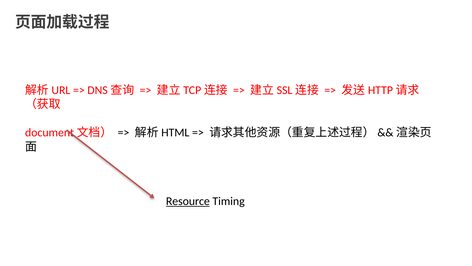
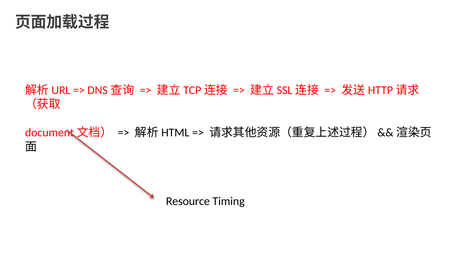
Resource underline: present -> none
